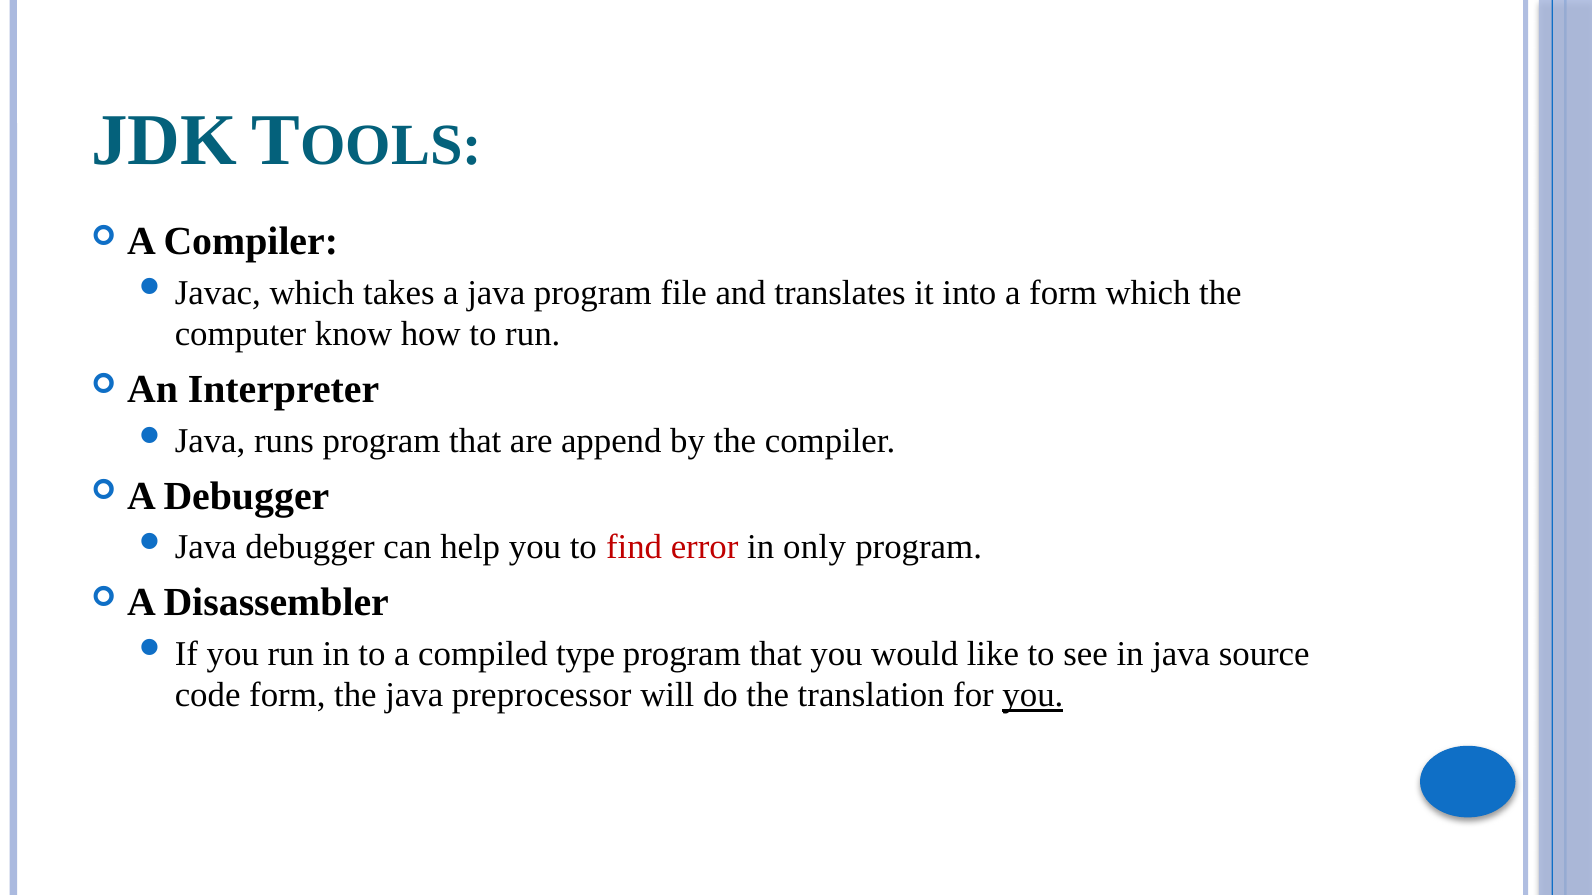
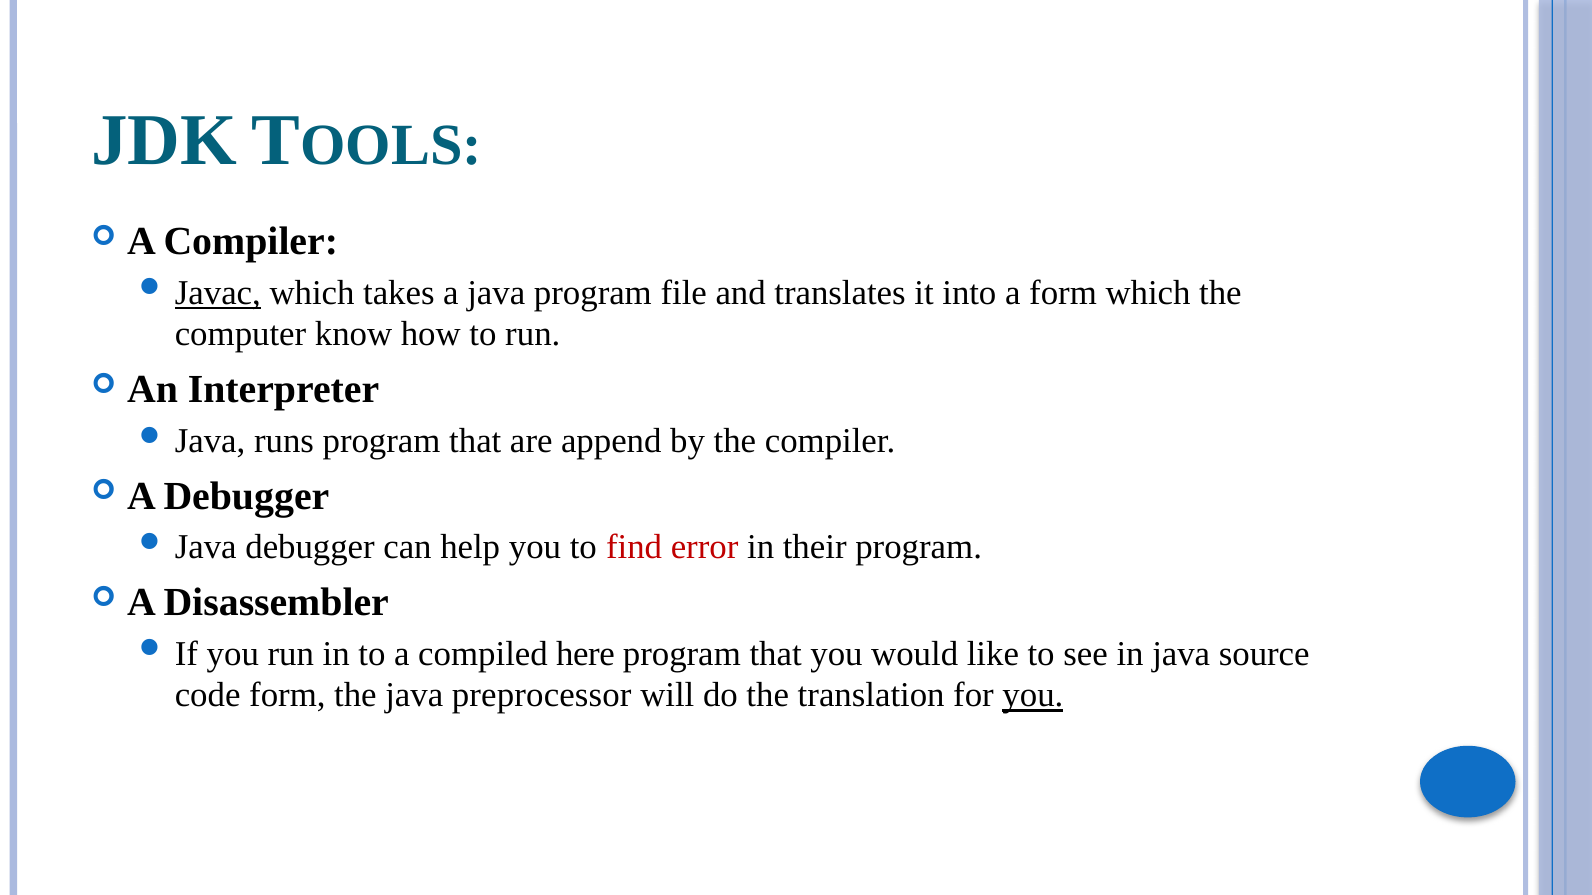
Javac underline: none -> present
only: only -> their
type: type -> here
